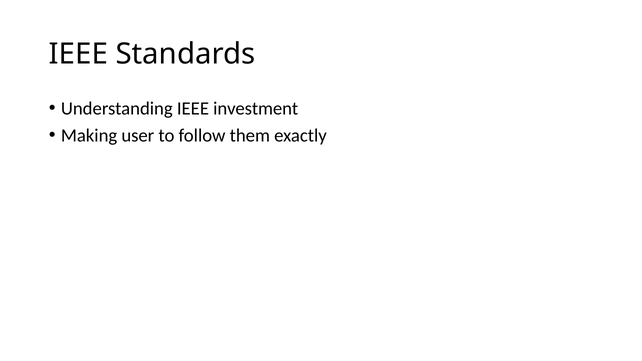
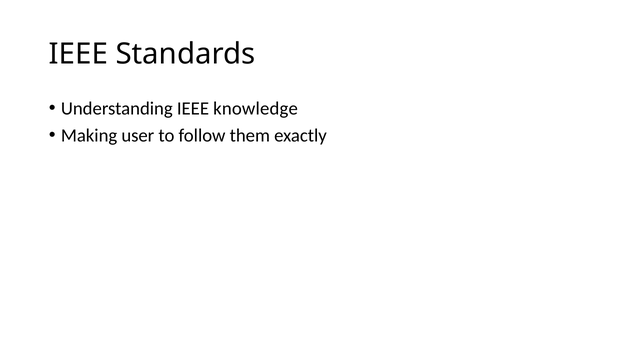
investment: investment -> knowledge
